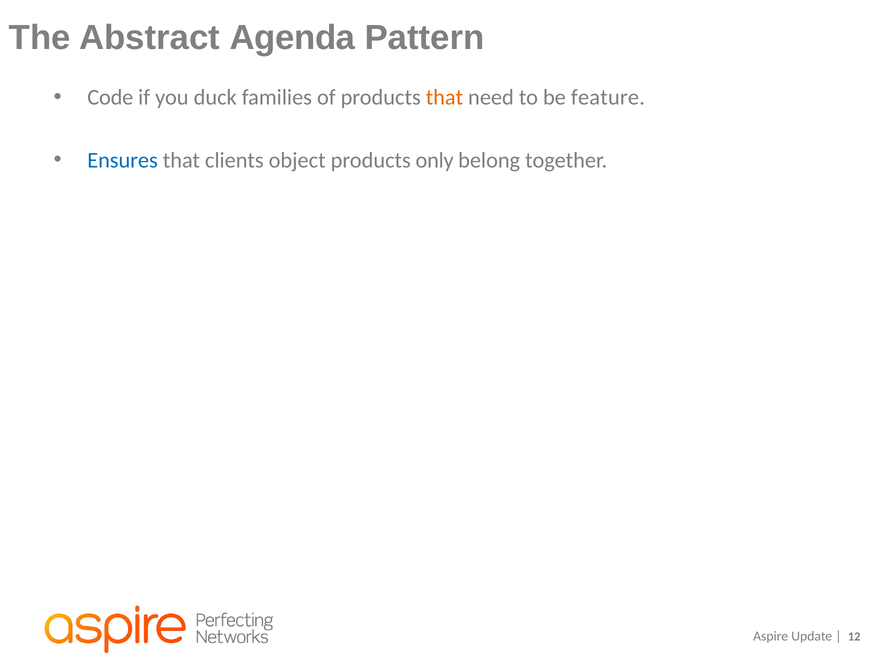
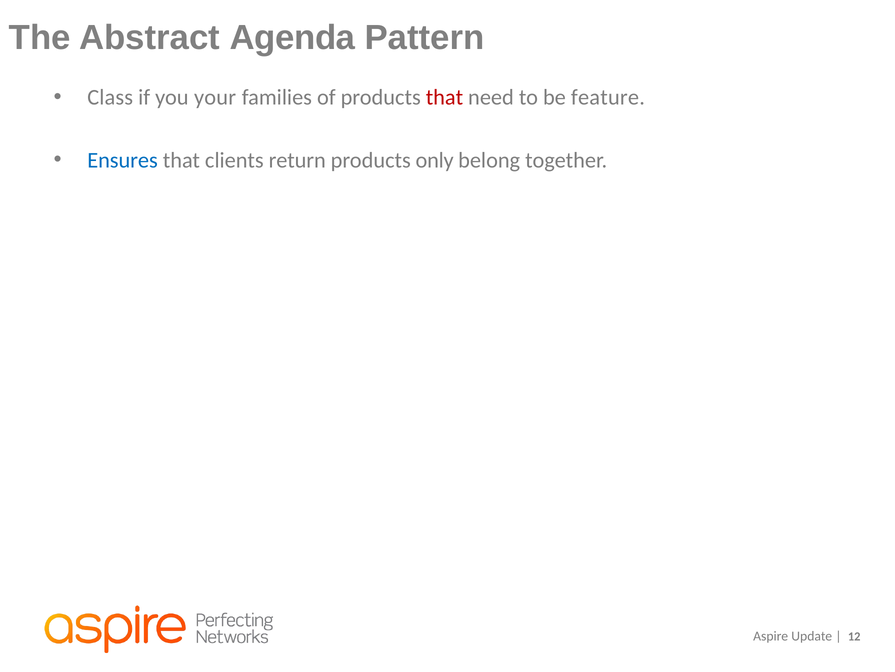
Code: Code -> Class
duck: duck -> your
that at (444, 97) colour: orange -> red
object: object -> return
